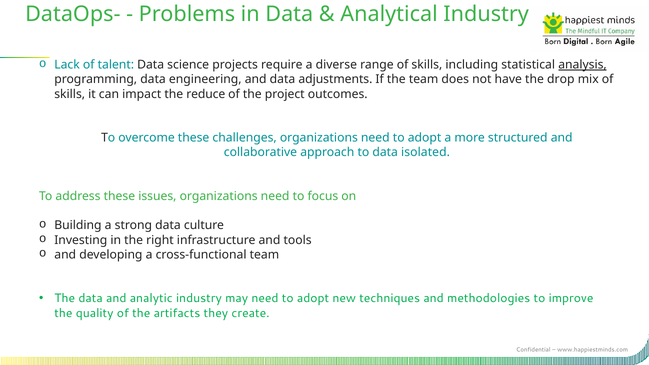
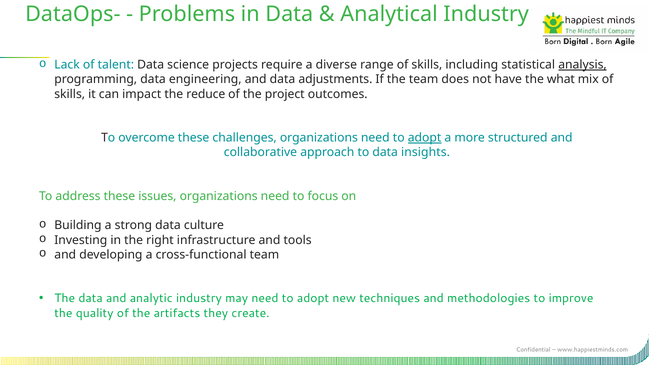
drop: drop -> what
adopt at (425, 138) underline: none -> present
isolated: isolated -> insights
